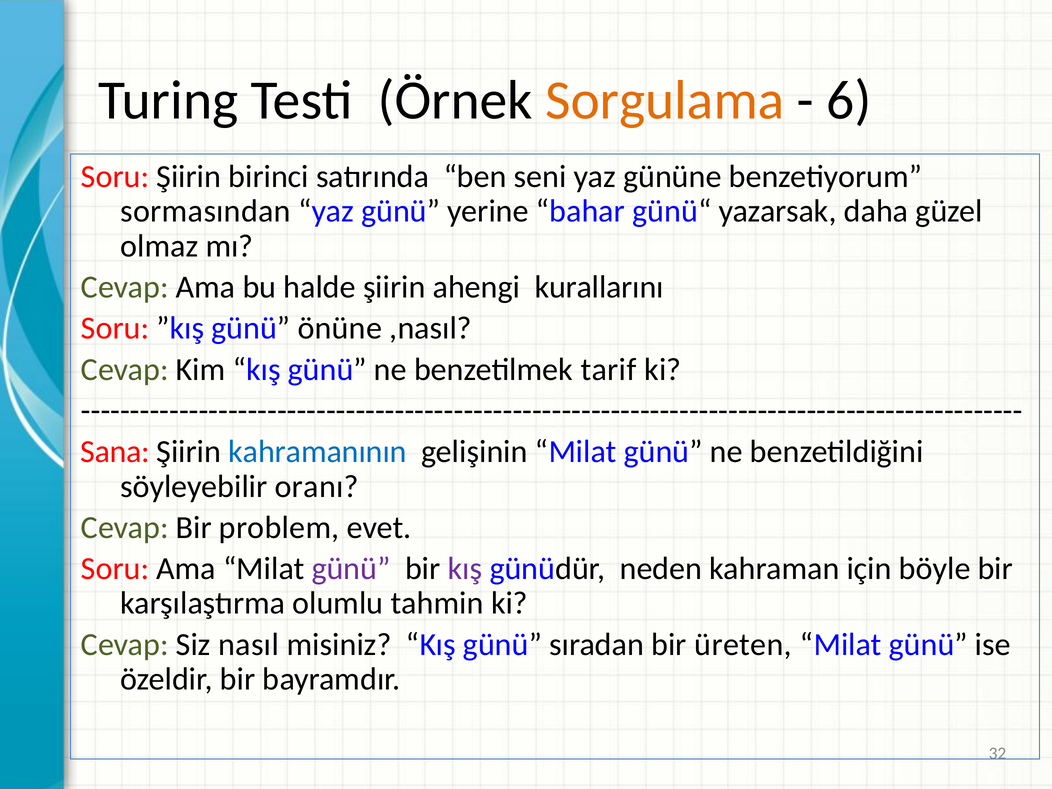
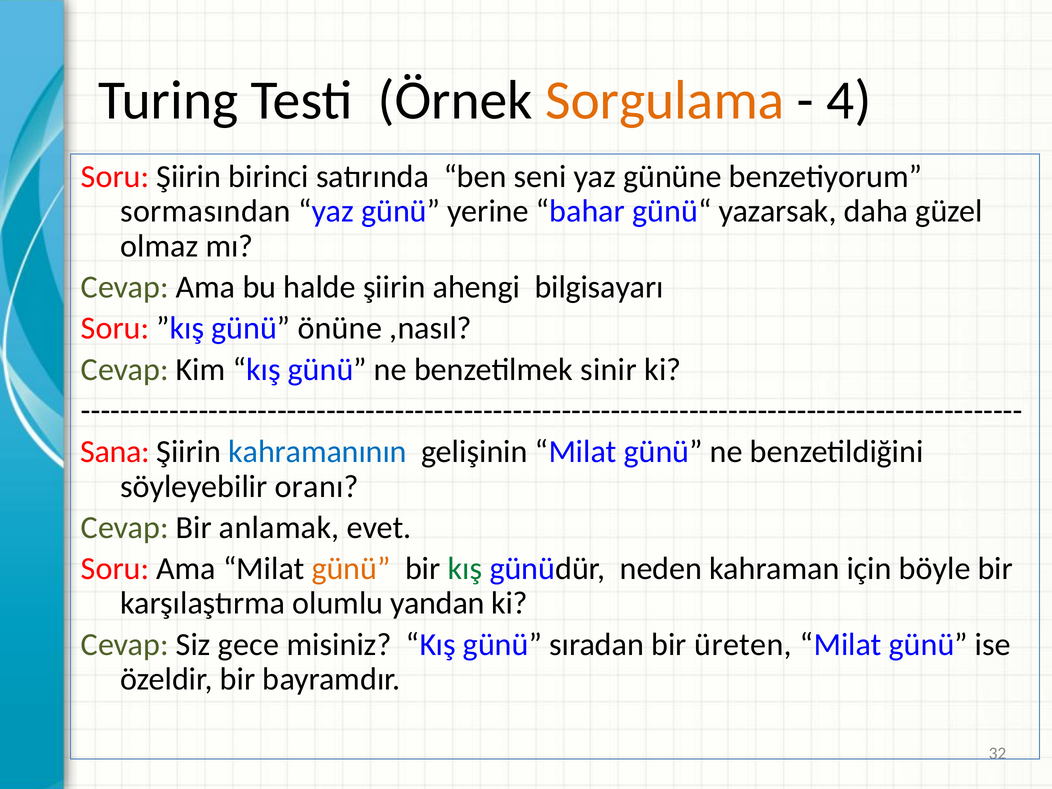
6: 6 -> 4
kurallarını: kurallarını -> bilgisayarı
tarif: tarif -> sinir
problem: problem -> anlamak
günü at (351, 569) colour: purple -> orange
kış at (465, 569) colour: purple -> green
tahmin: tahmin -> yandan
nasıl: nasıl -> gece
